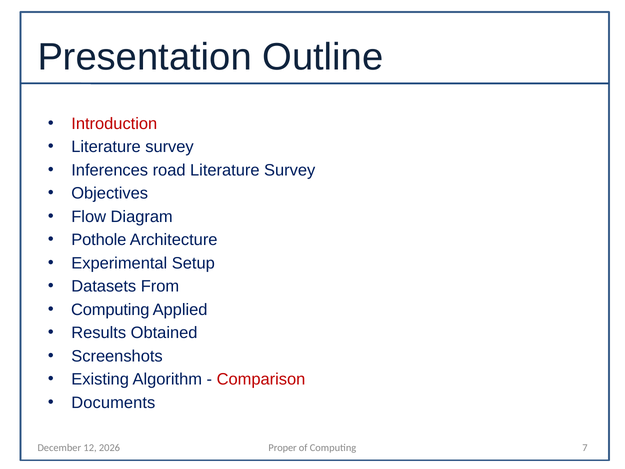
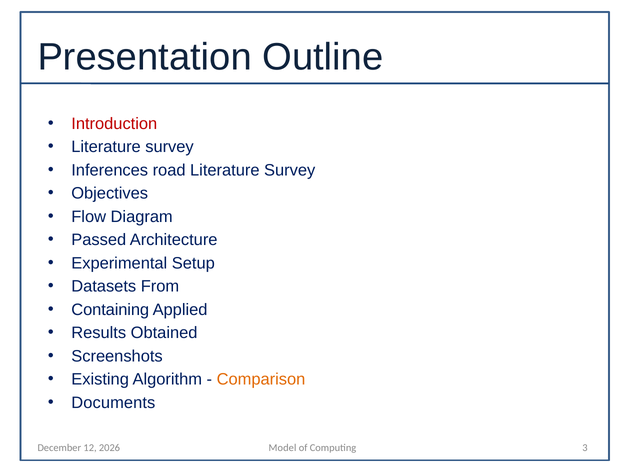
Pothole: Pothole -> Passed
Computing at (110, 310): Computing -> Containing
Comparison colour: red -> orange
Proper: Proper -> Model
7: 7 -> 3
